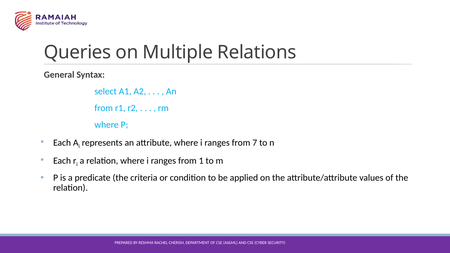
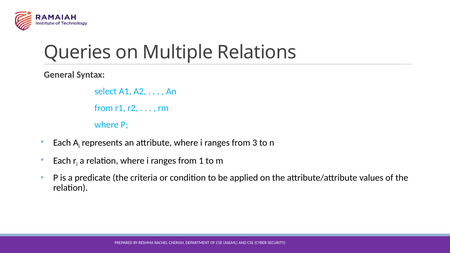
7: 7 -> 3
